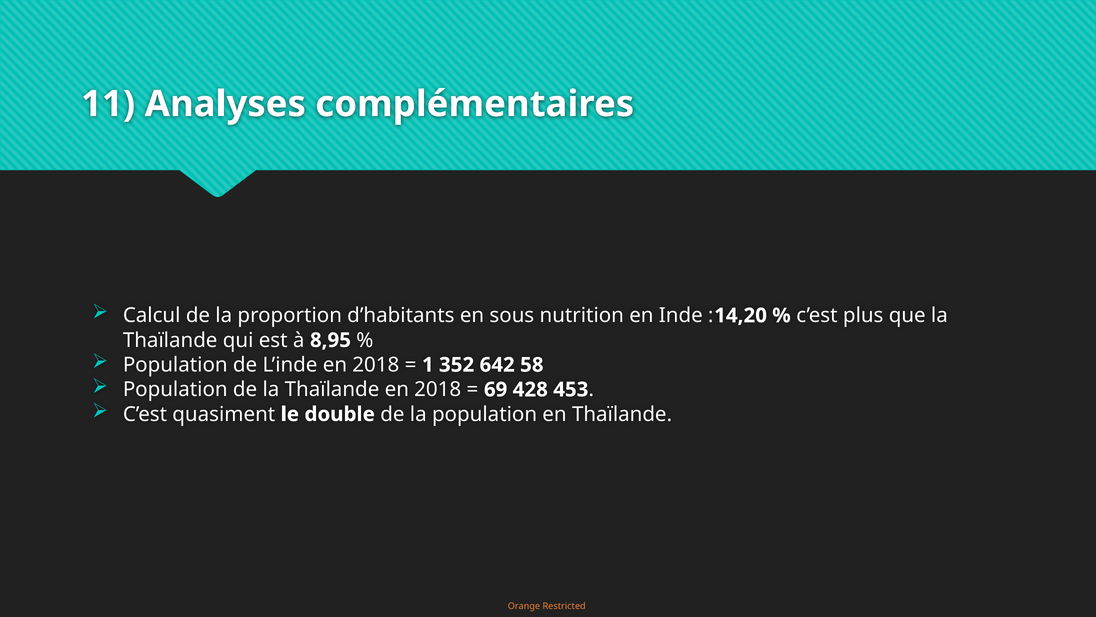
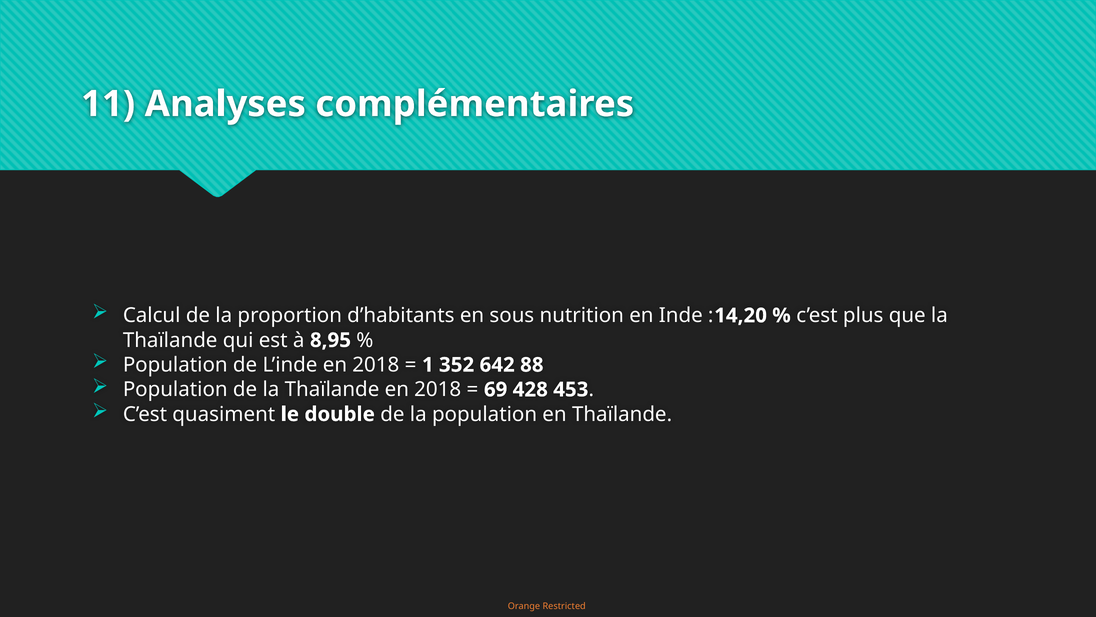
58: 58 -> 88
